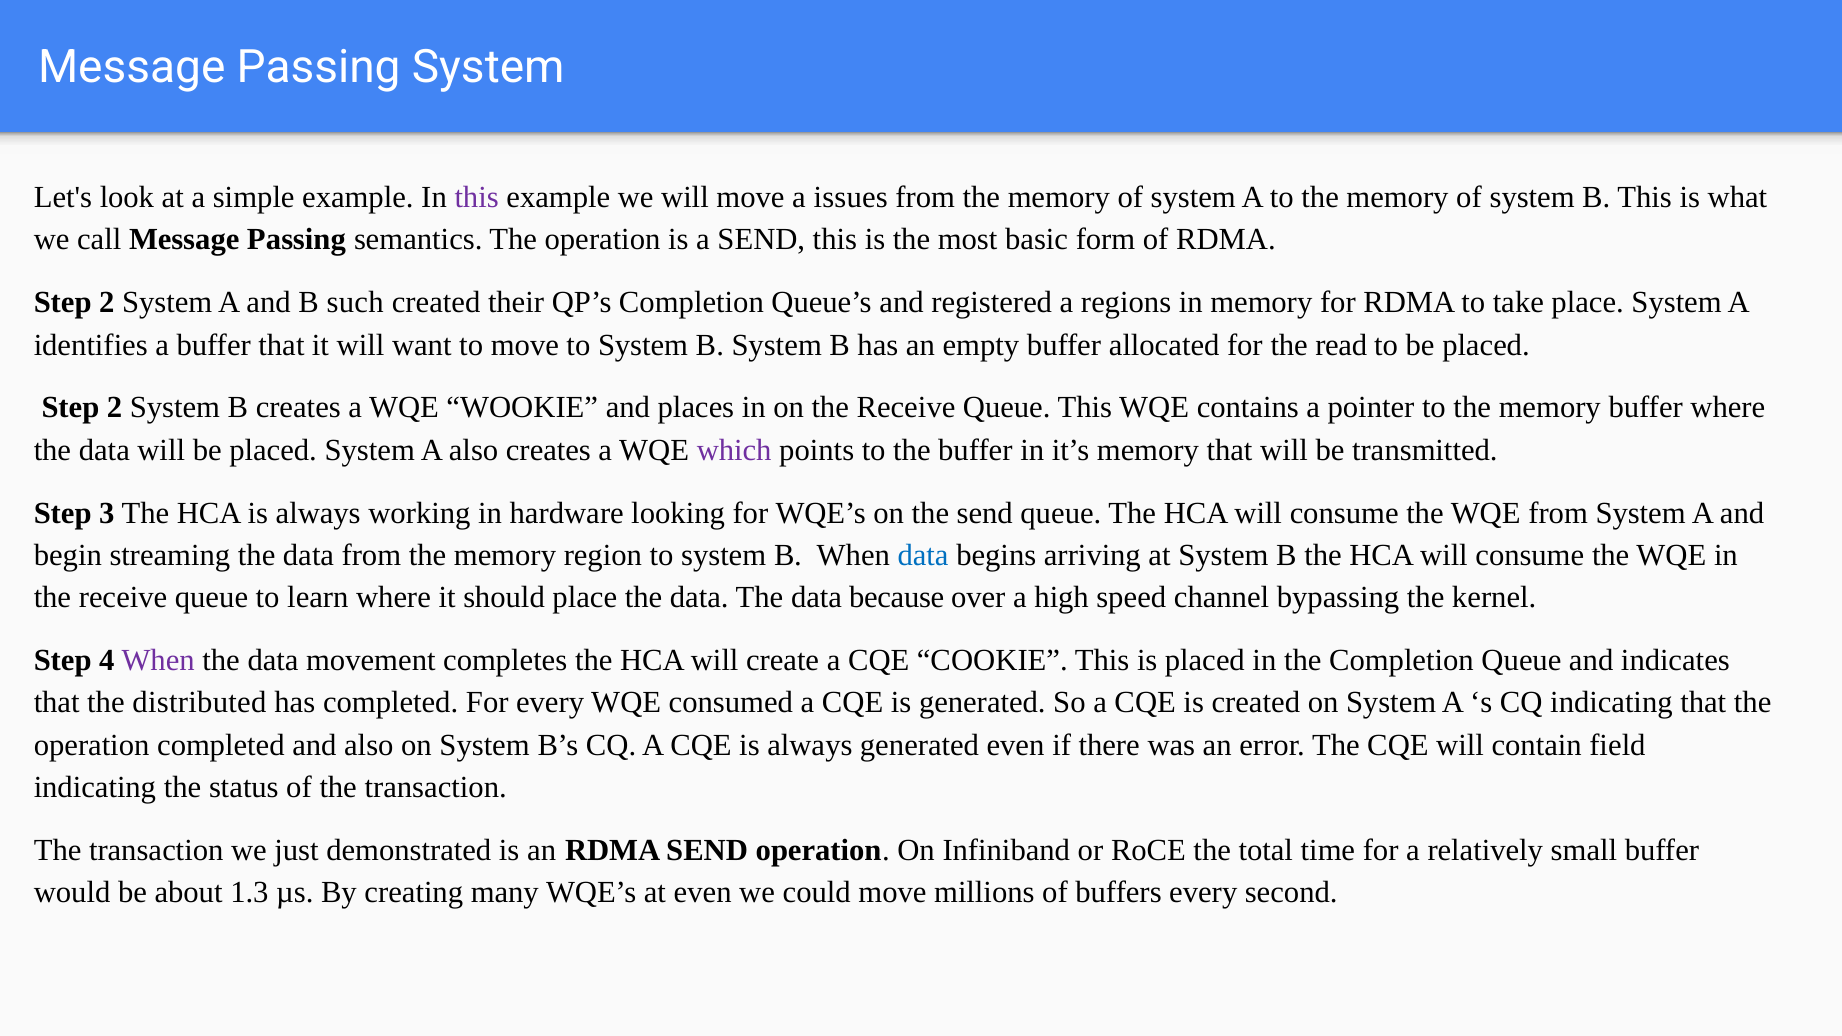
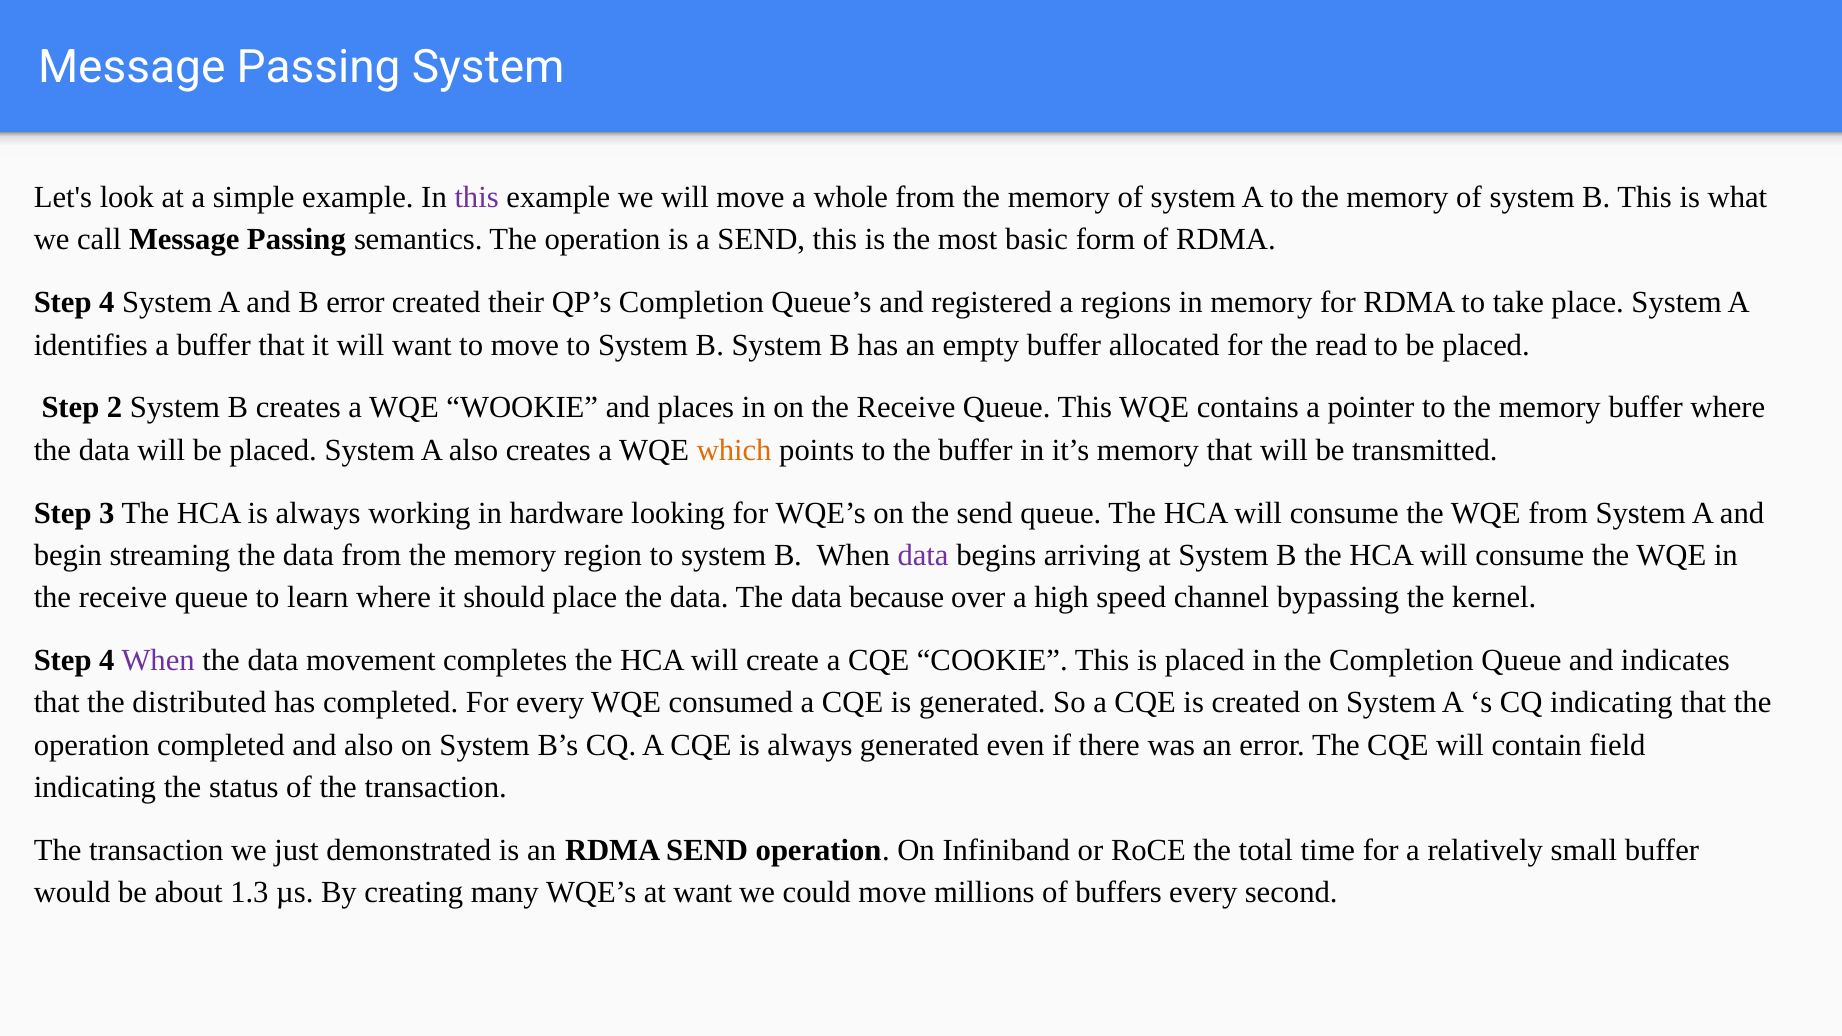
issues: issues -> whole
2 at (107, 303): 2 -> 4
B such: such -> error
which colour: purple -> orange
data at (923, 555) colour: blue -> purple
at even: even -> want
